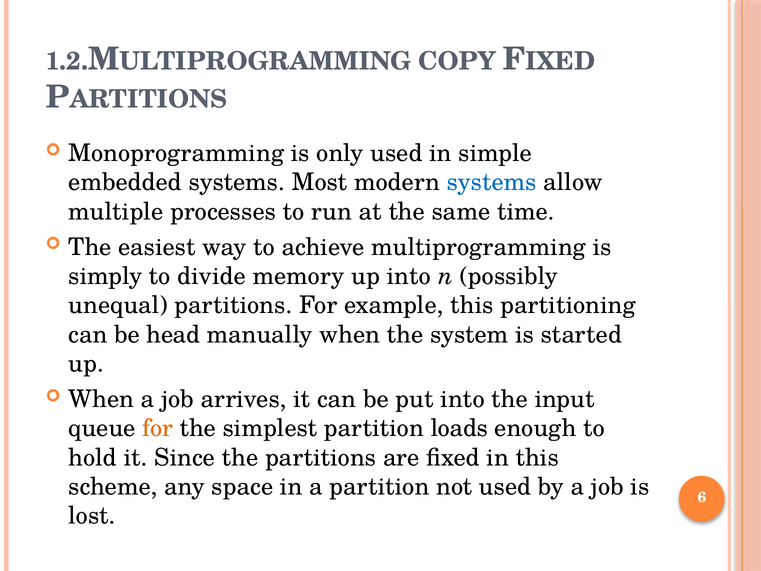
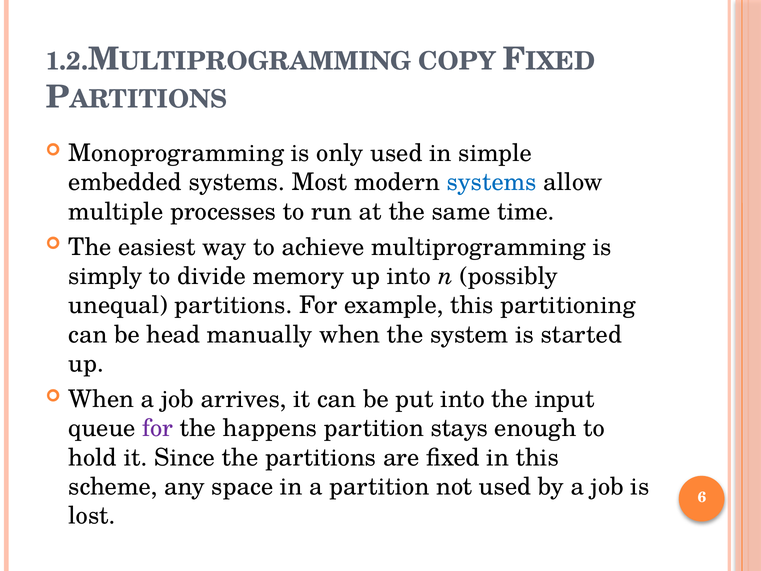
for at (158, 428) colour: orange -> purple
simplest: simplest -> happens
loads: loads -> stays
